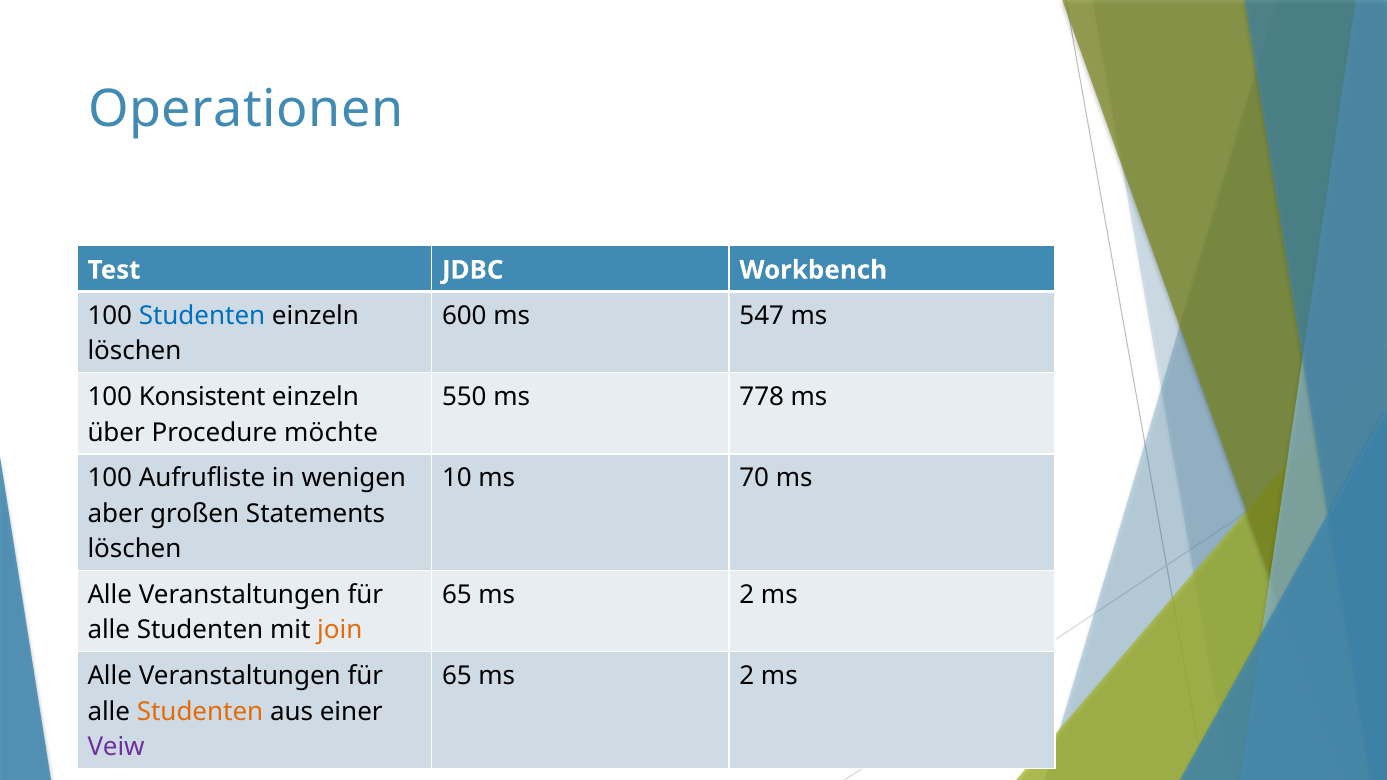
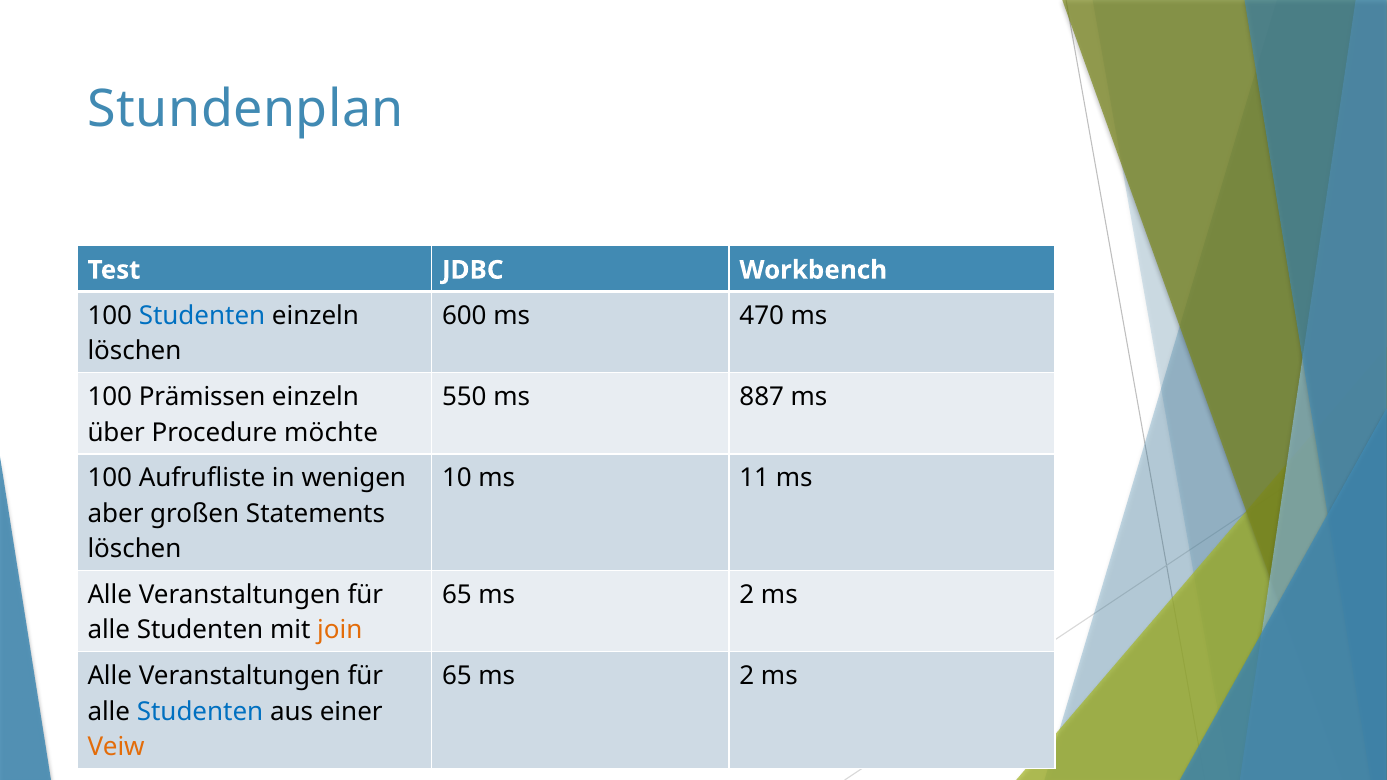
Operationen: Operationen -> Stundenplan
547: 547 -> 470
Konsistent: Konsistent -> Prämissen
778: 778 -> 887
70: 70 -> 11
Studenten at (200, 712) colour: orange -> blue
Veiw colour: purple -> orange
